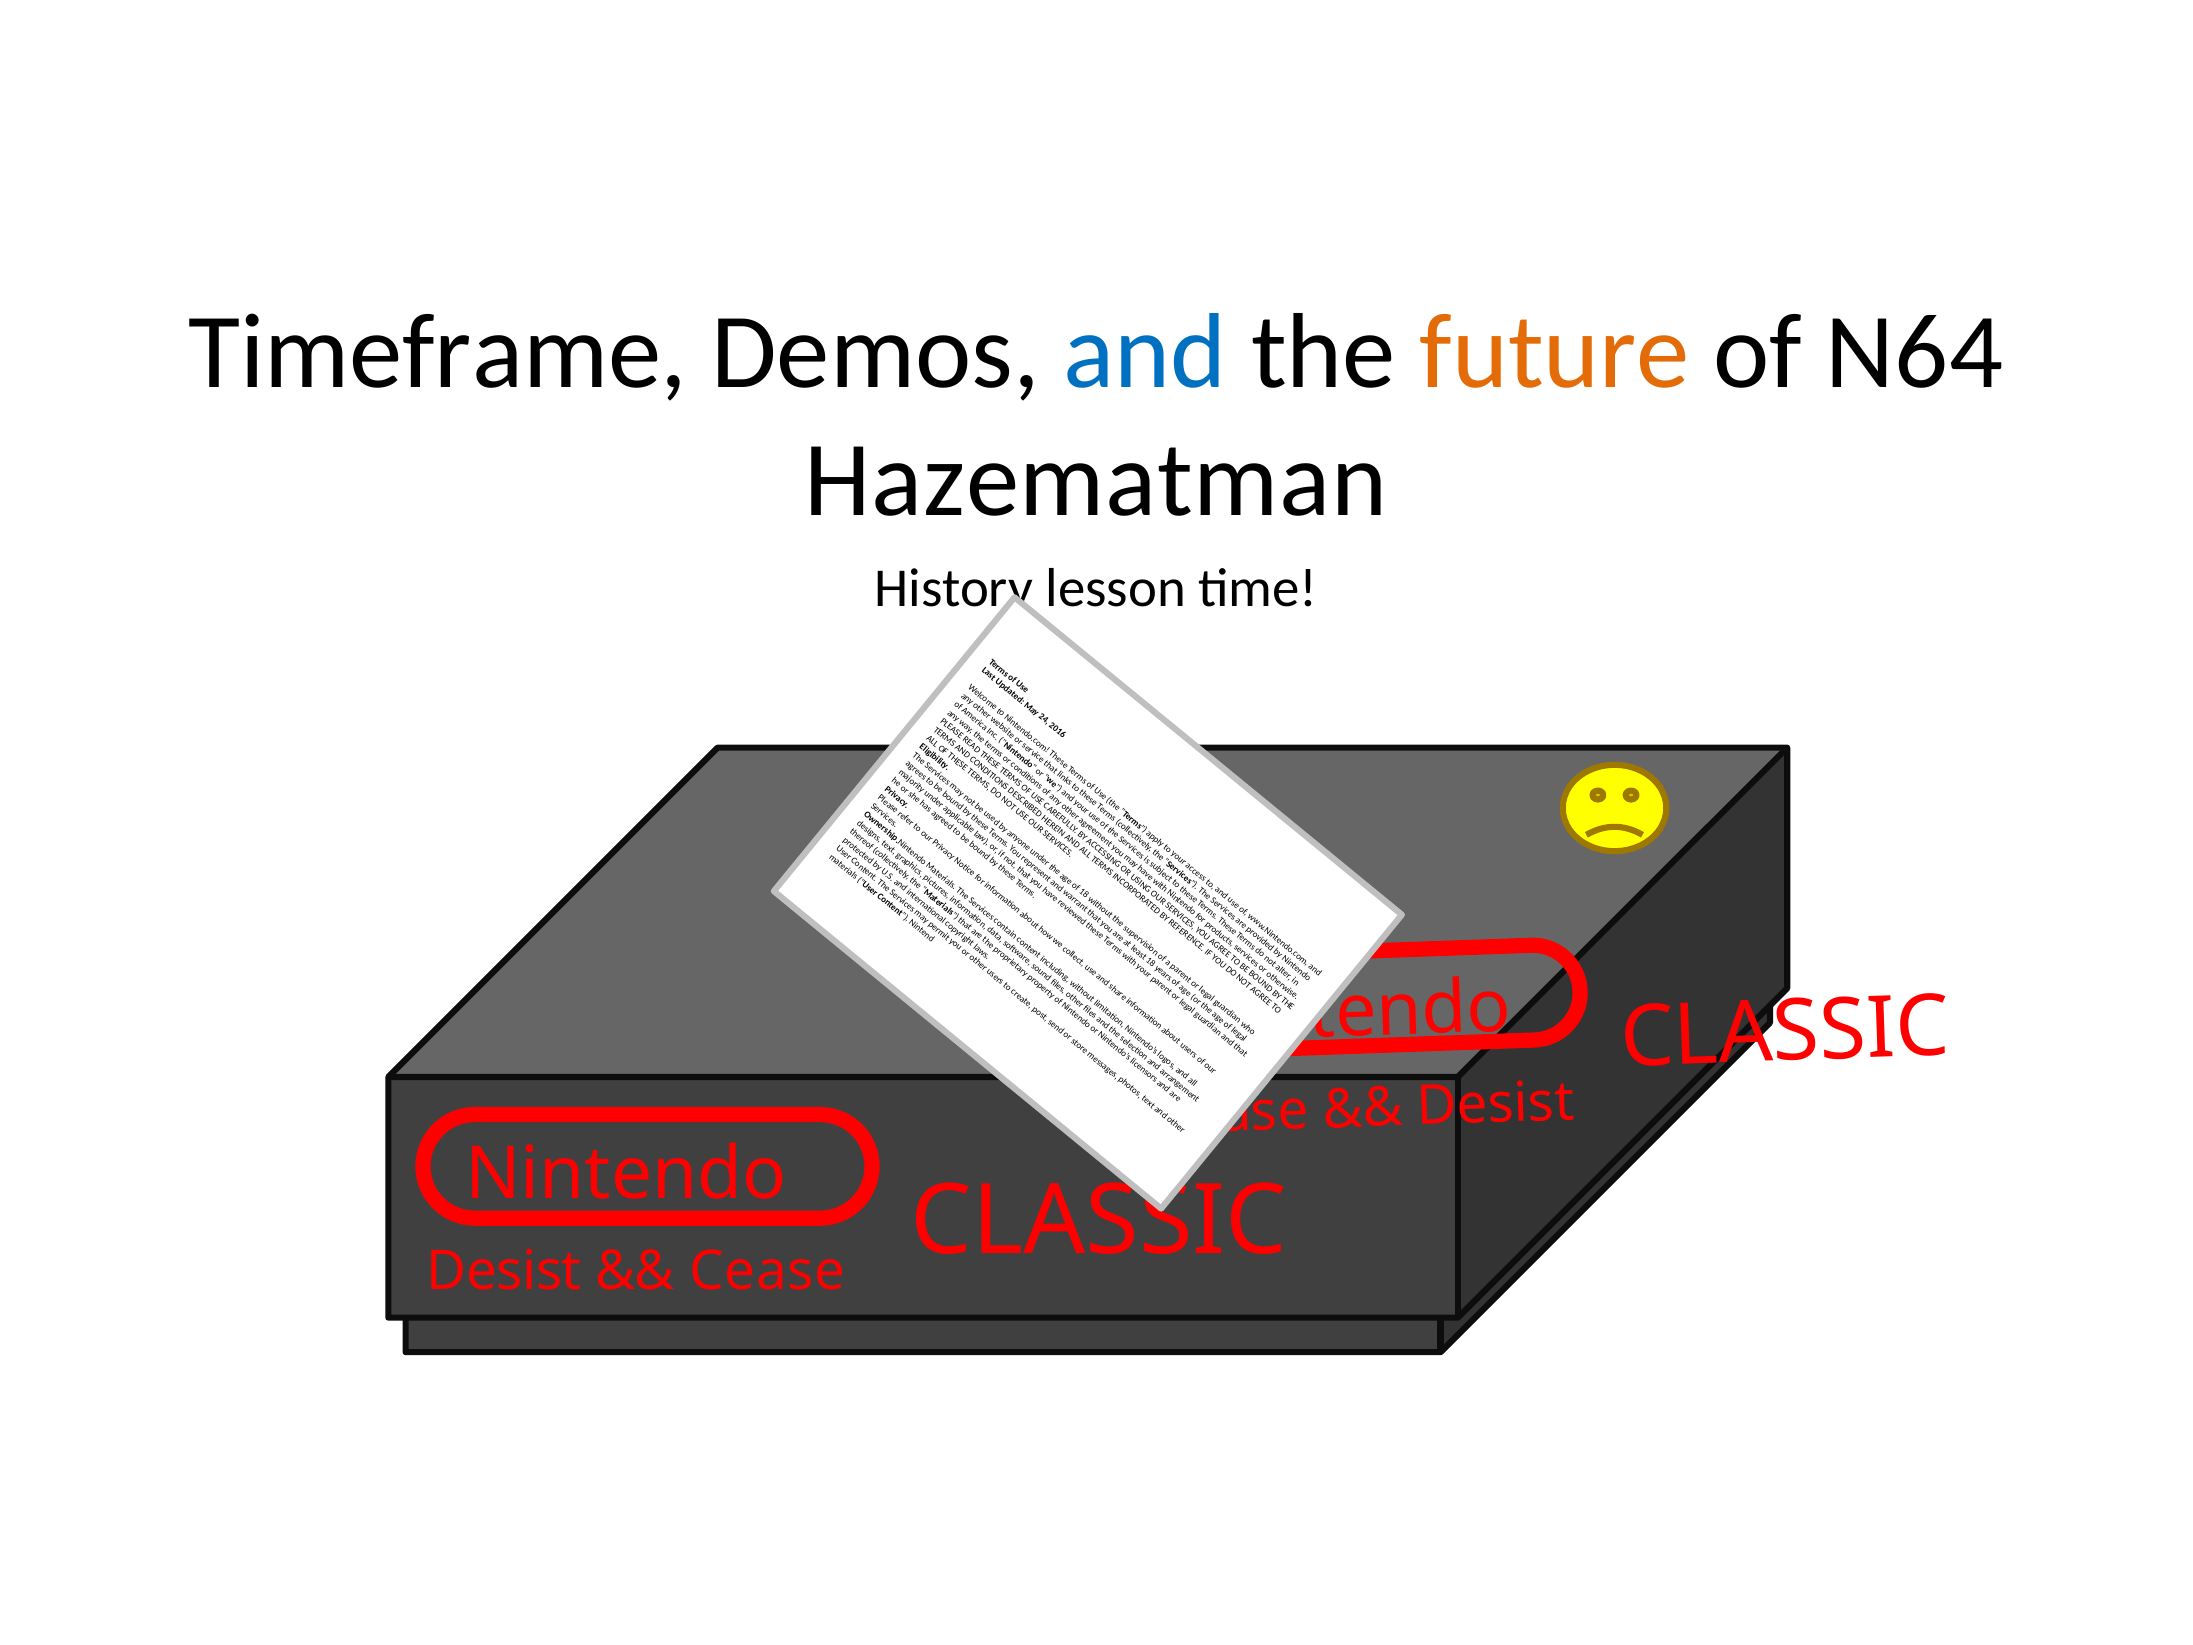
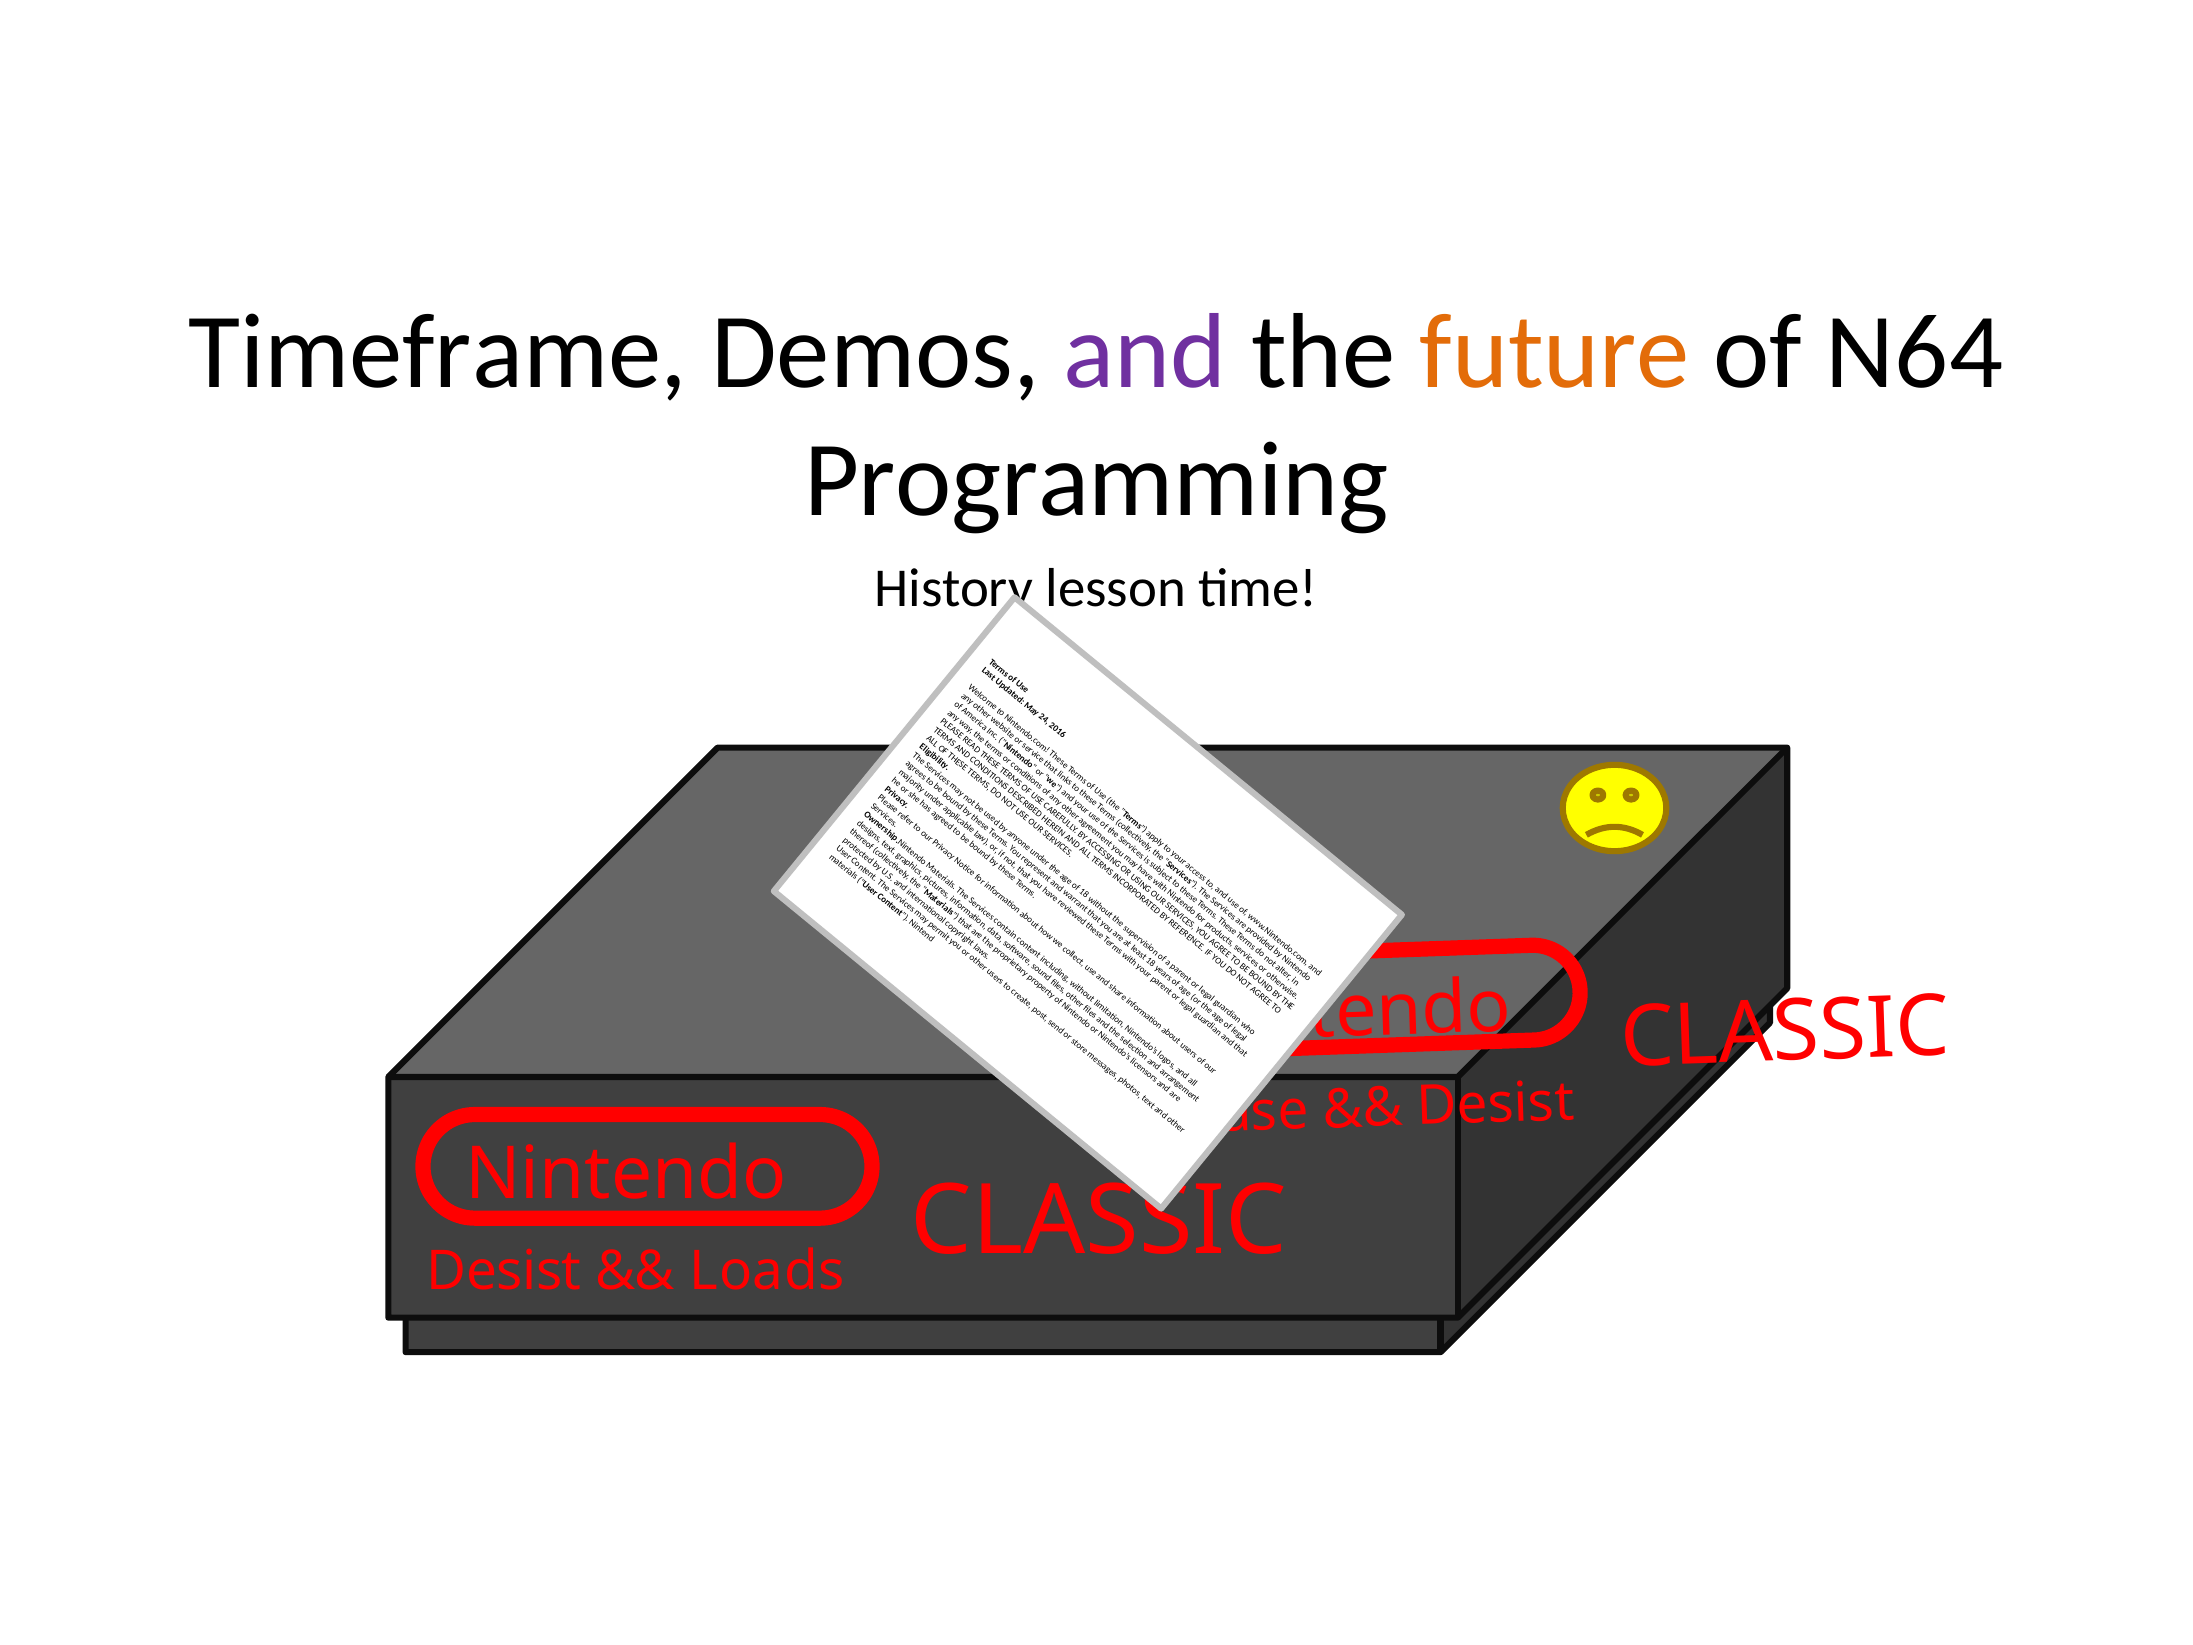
and at (1145, 352) colour: blue -> purple
Hazematman: Hazematman -> Programming
Cease at (767, 1272): Cease -> Loads
